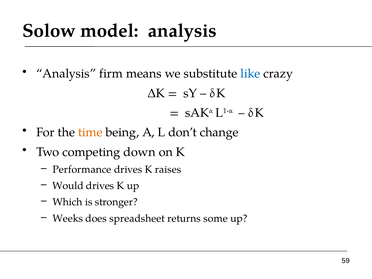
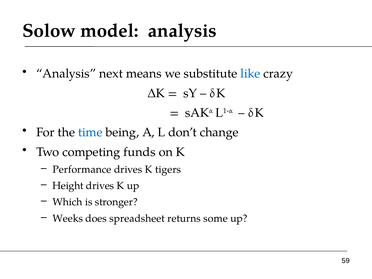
firm: firm -> next
time colour: orange -> blue
down: down -> funds
raises: raises -> tigers
Would: Would -> Height
